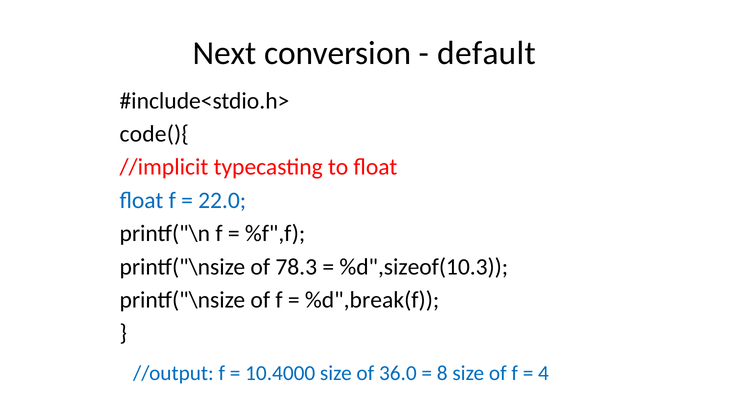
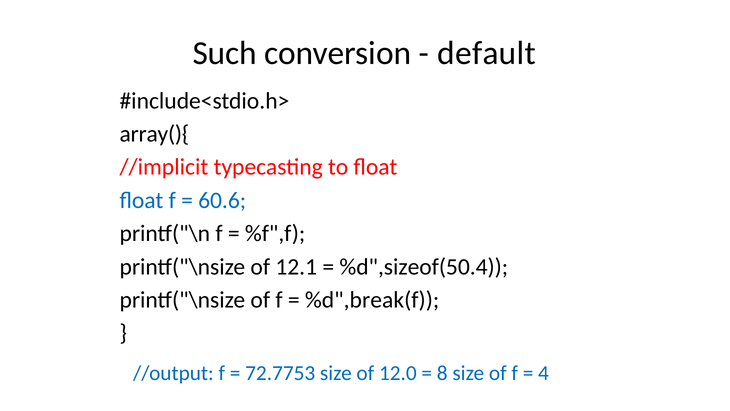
Next: Next -> Such
code(){: code(){ -> array(){
22.0: 22.0 -> 60.6
78.3: 78.3 -> 12.1
%d",sizeof(10.3: %d",sizeof(10.3 -> %d",sizeof(50.4
10.4000: 10.4000 -> 72.7753
36.0: 36.0 -> 12.0
